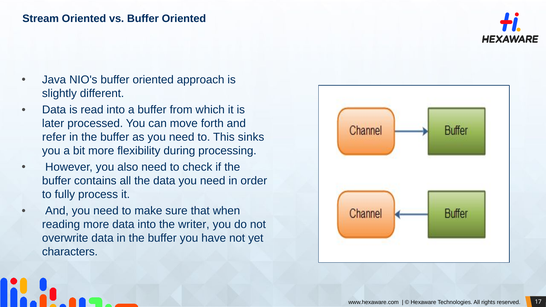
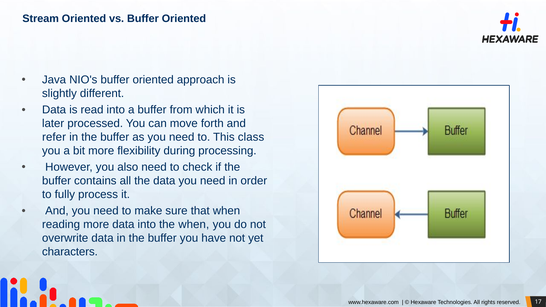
sinks: sinks -> class
the writer: writer -> when
